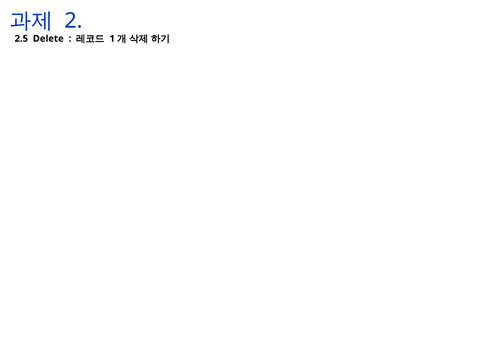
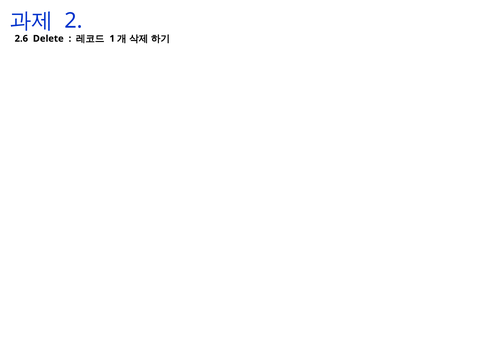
2.5: 2.5 -> 2.6
